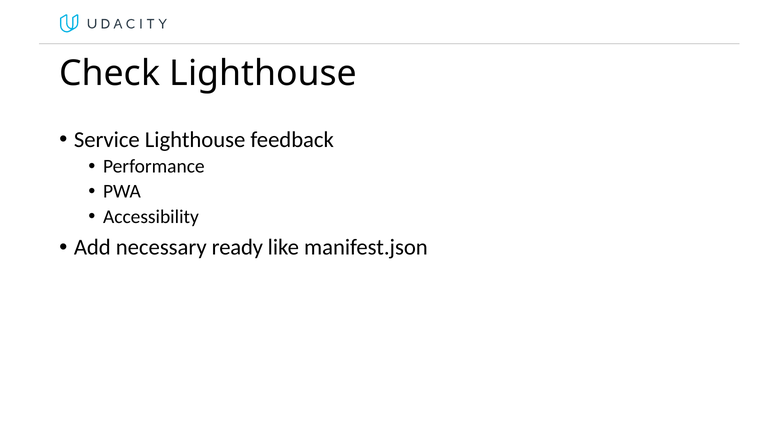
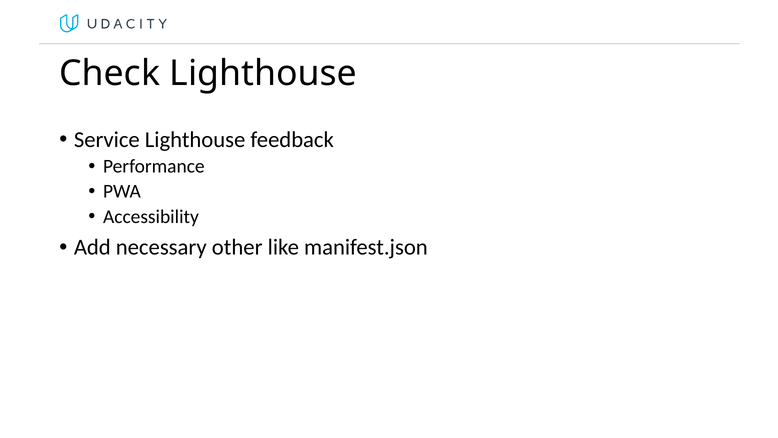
ready: ready -> other
